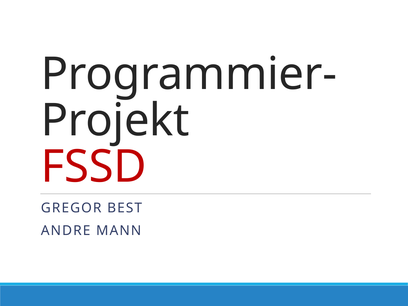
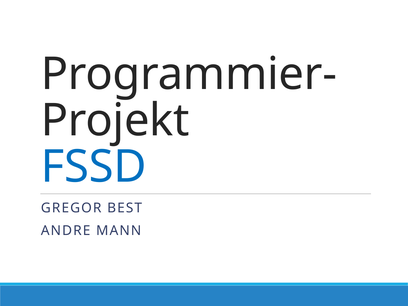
FSSD colour: red -> blue
